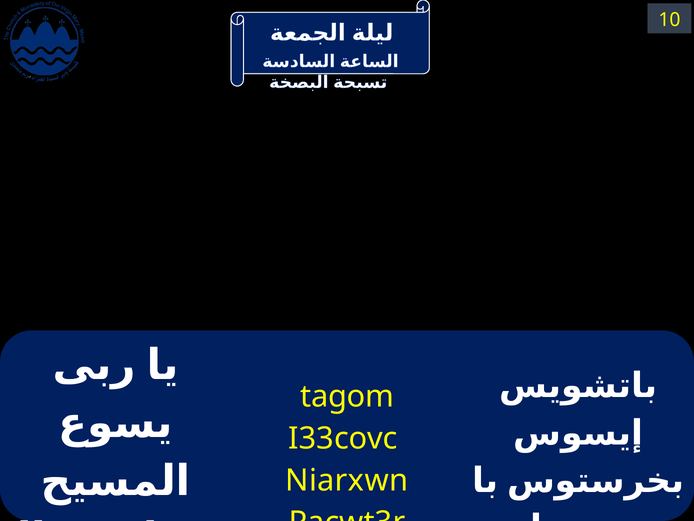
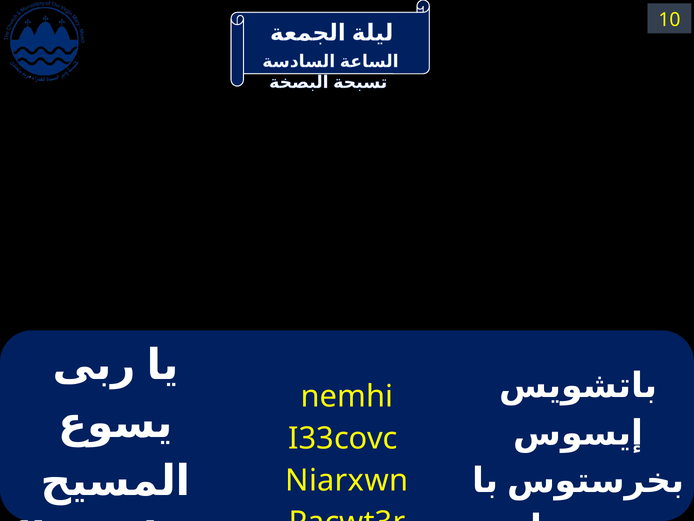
tagom: tagom -> nemhi
